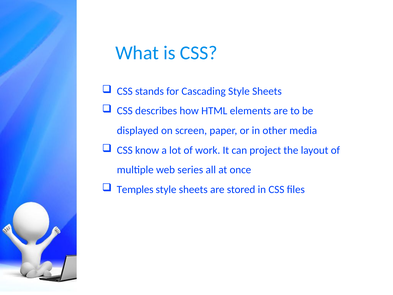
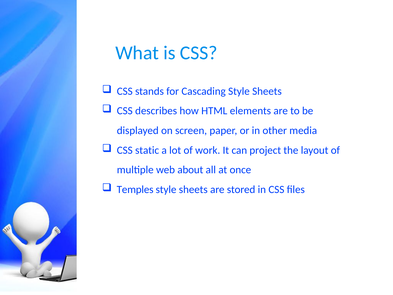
know: know -> static
series: series -> about
